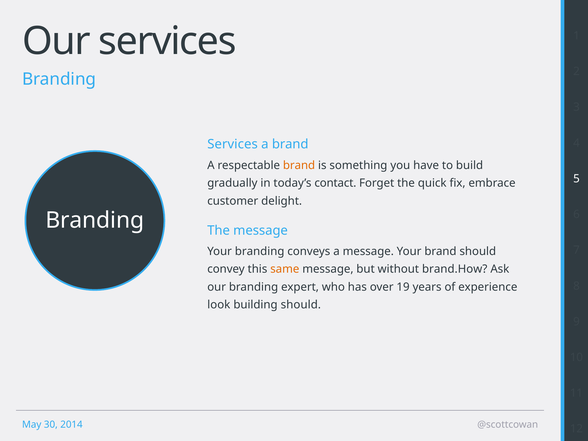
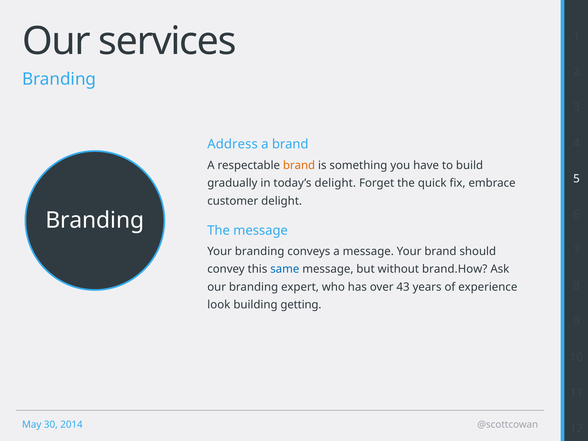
Services at (233, 144): Services -> Address
today’s contact: contact -> delight
same colour: orange -> blue
19: 19 -> 43
building should: should -> getting
